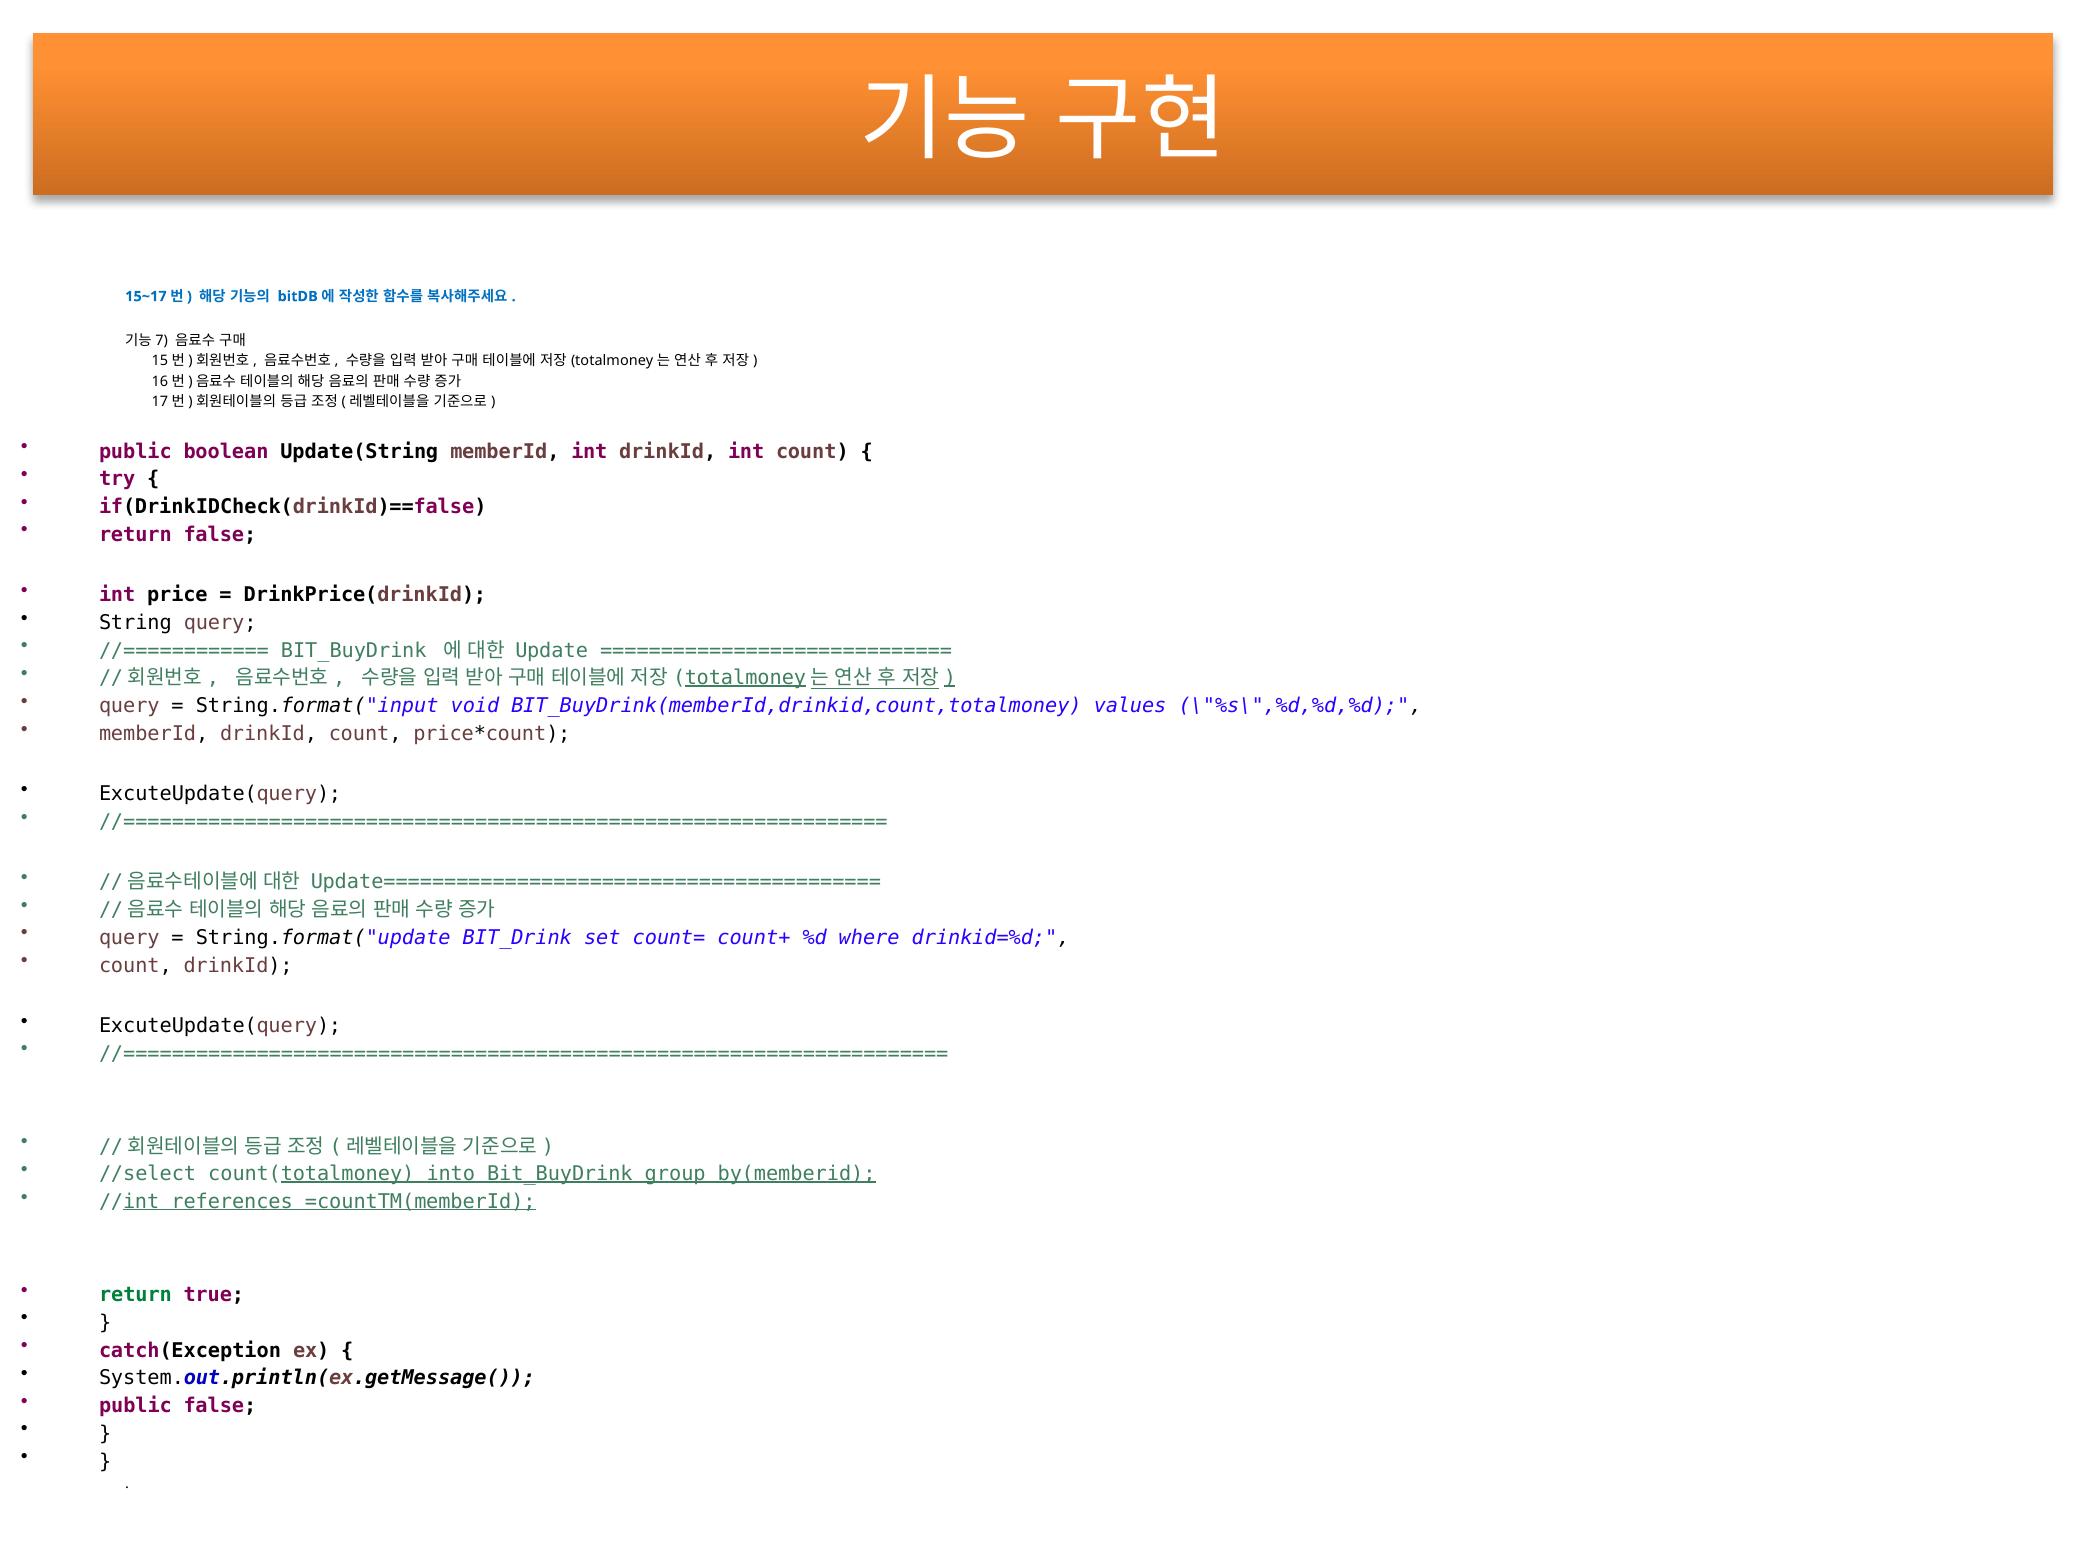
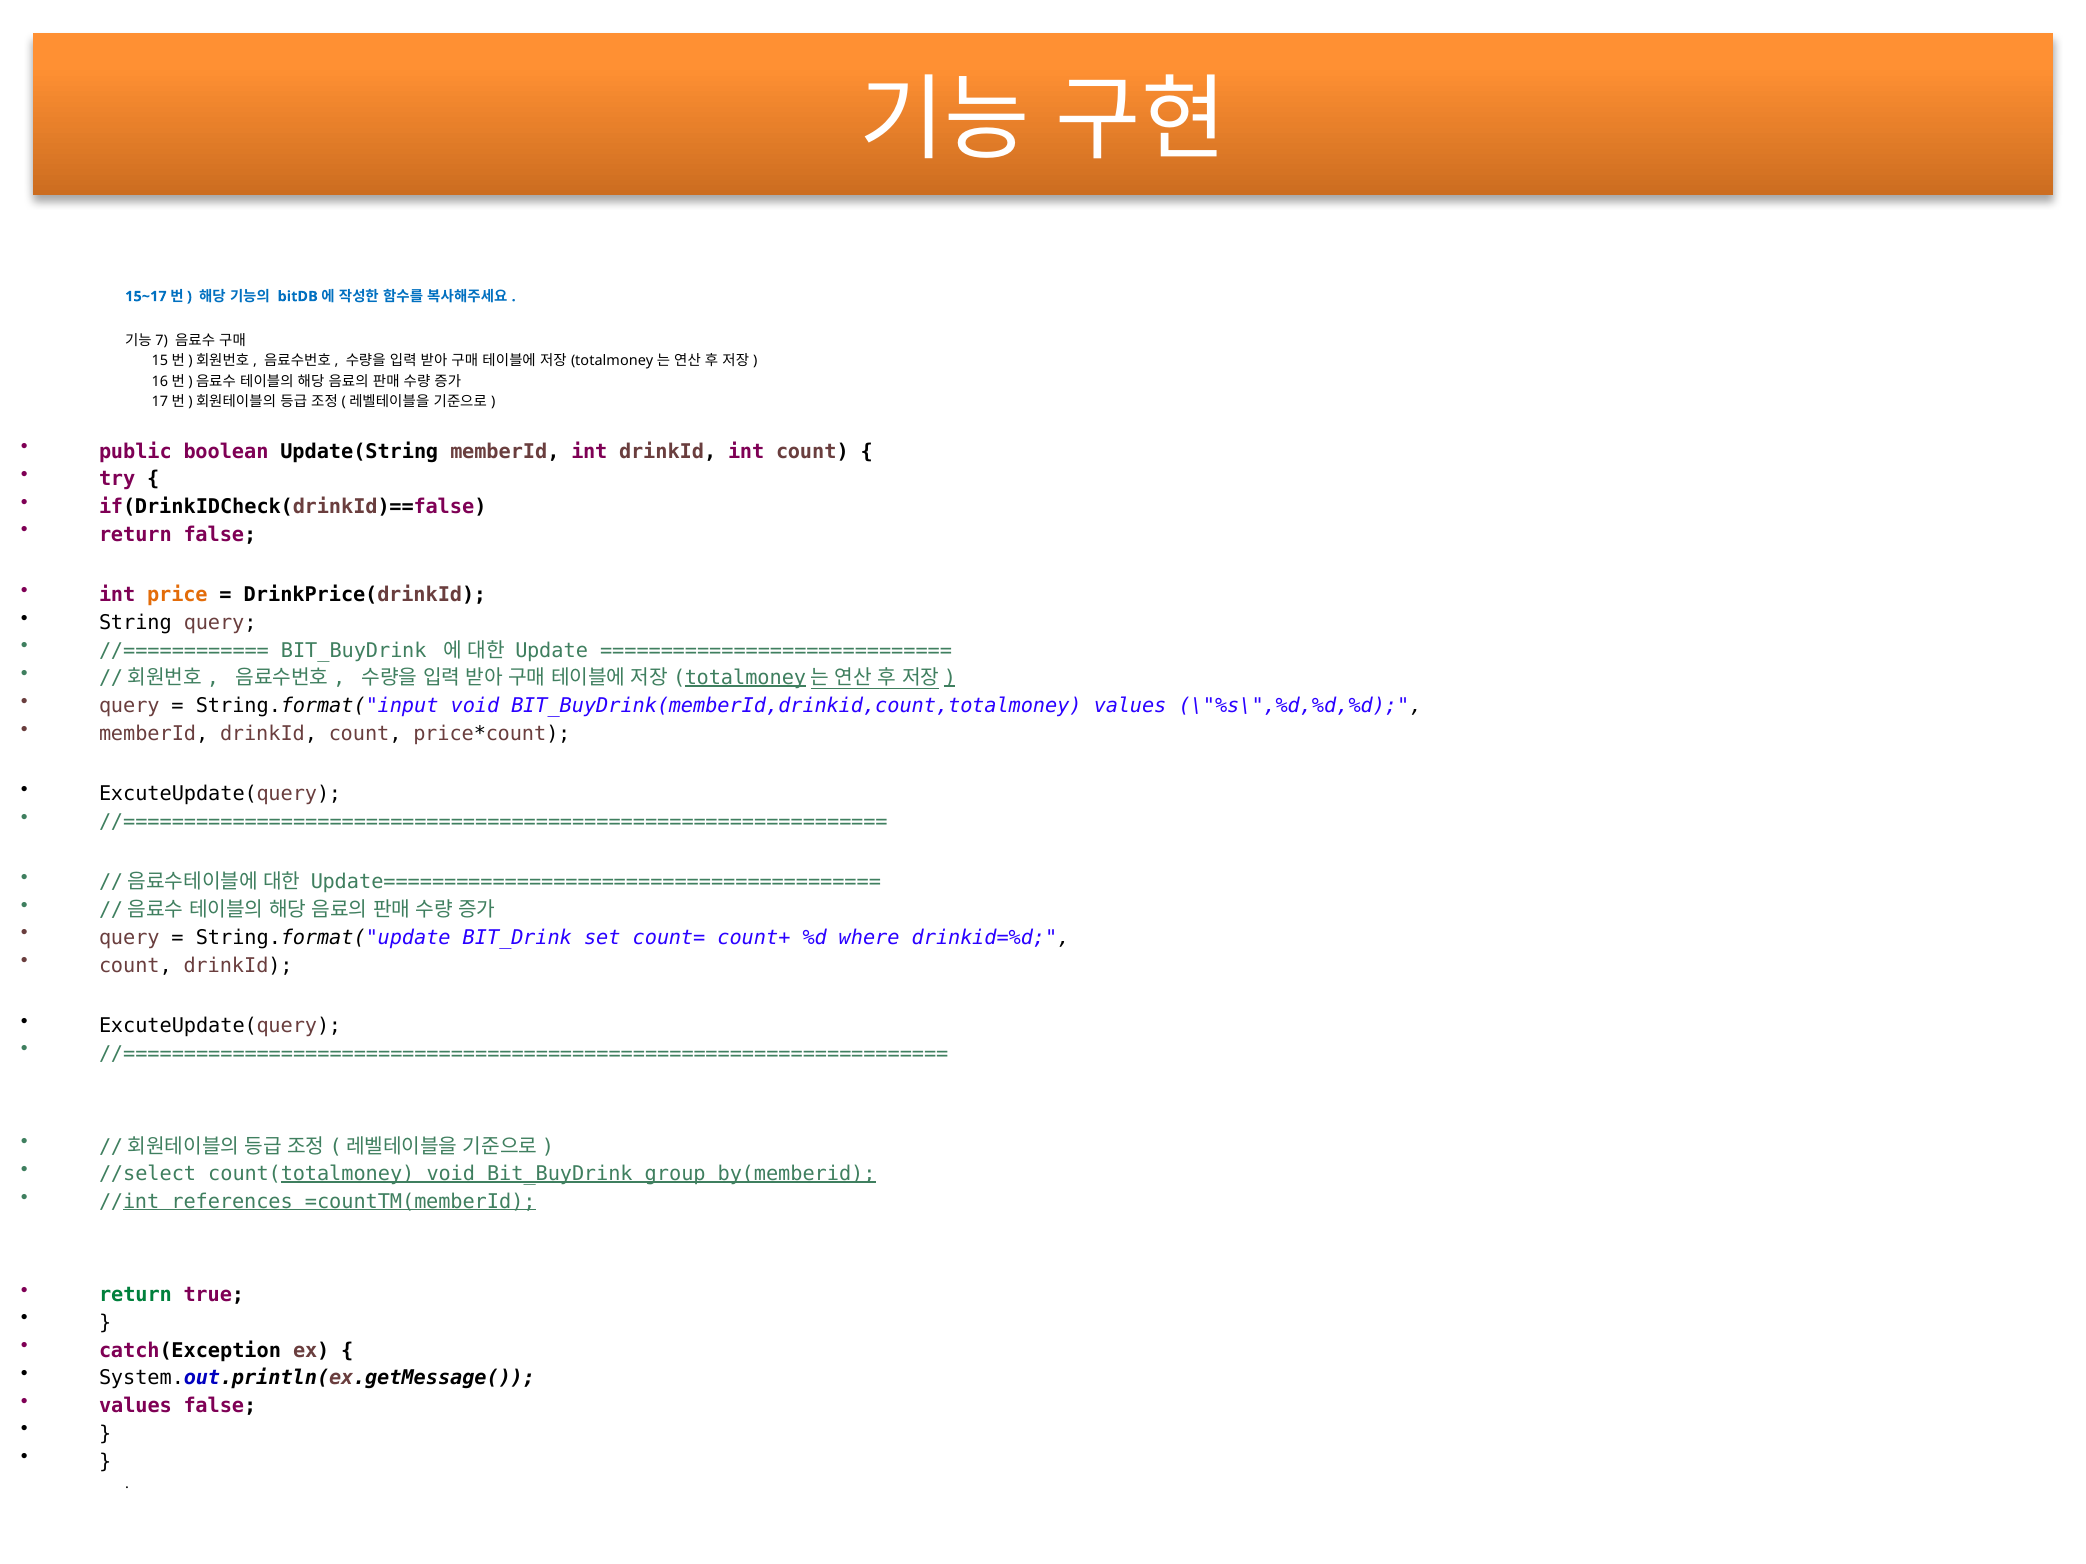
price colour: black -> orange
count(totalmoney into: into -> void
public at (136, 1406): public -> values
